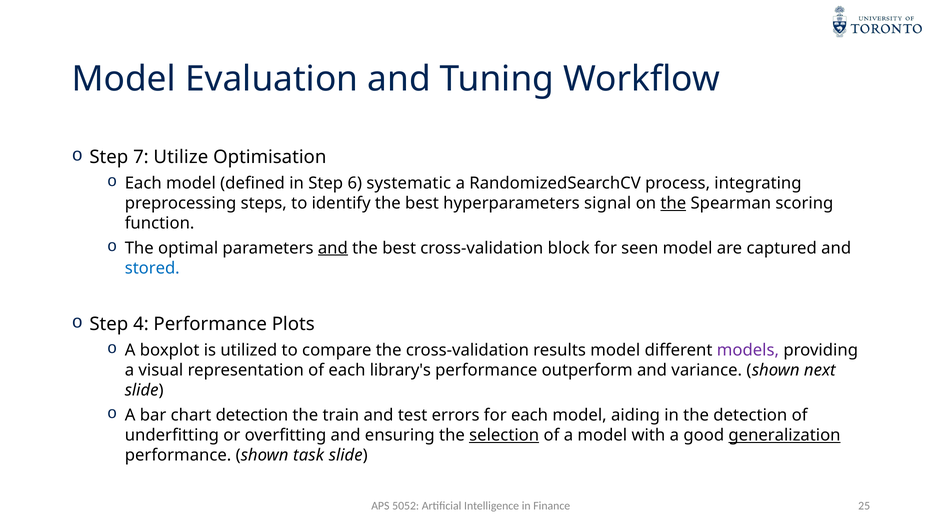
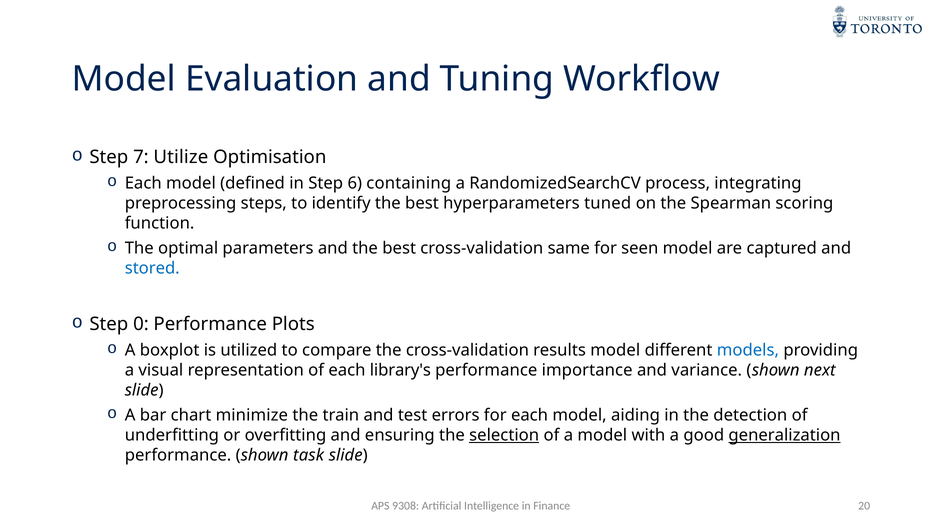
systematic: systematic -> containing
signal: signal -> tuned
the at (673, 203) underline: present -> none
and at (333, 248) underline: present -> none
block: block -> same
4: 4 -> 0
models colour: purple -> blue
outperform: outperform -> importance
chart detection: detection -> minimize
5052: 5052 -> 9308
25: 25 -> 20
